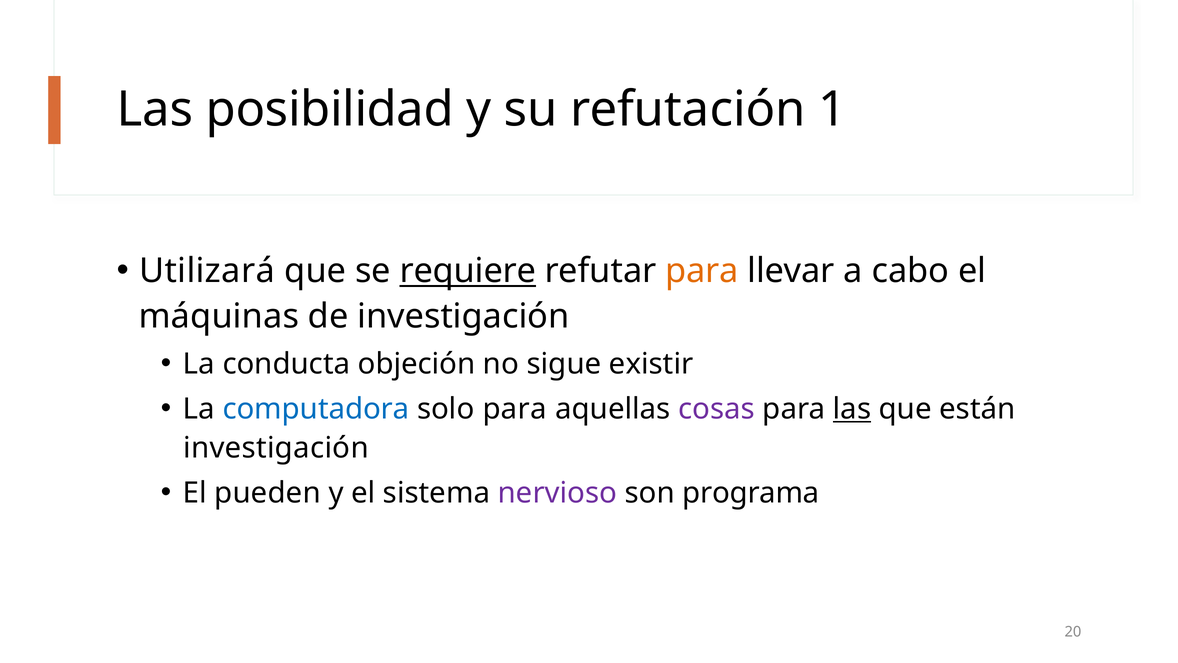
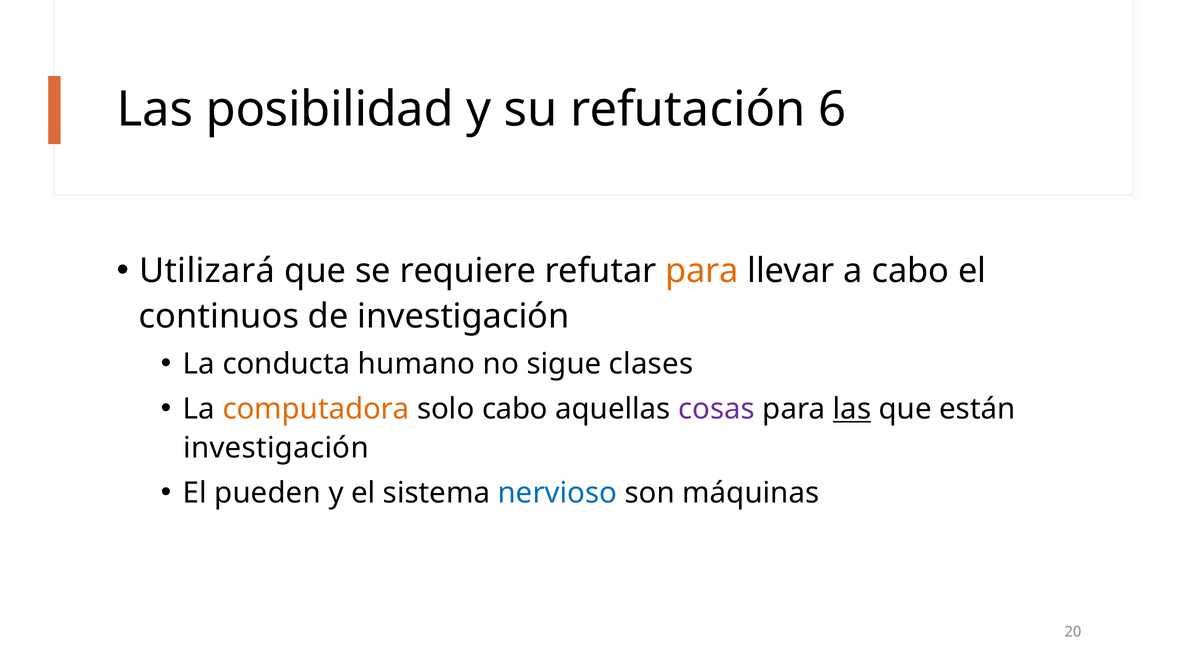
1: 1 -> 6
requiere underline: present -> none
máquinas: máquinas -> continuos
objeción: objeción -> humano
existir: existir -> clases
computadora colour: blue -> orange
solo para: para -> cabo
nervioso colour: purple -> blue
programa: programa -> máquinas
